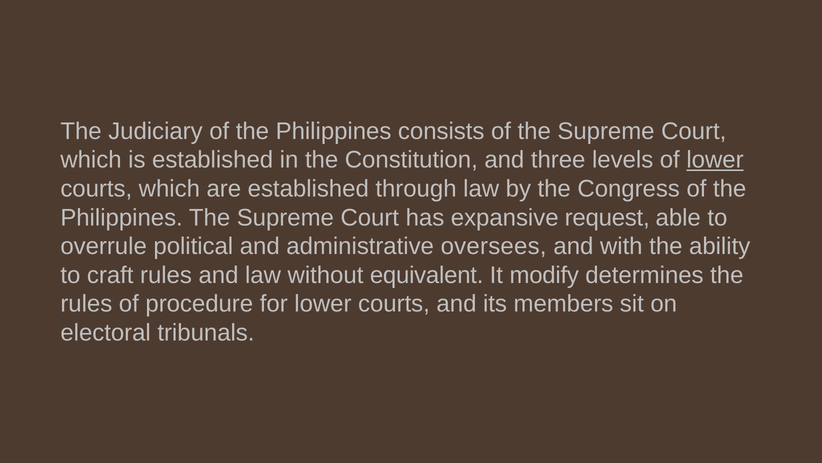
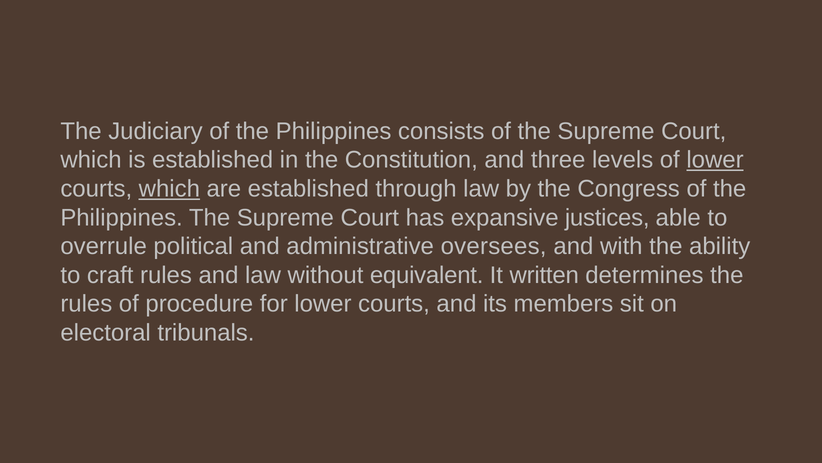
which at (169, 189) underline: none -> present
request: request -> justices
modify: modify -> written
